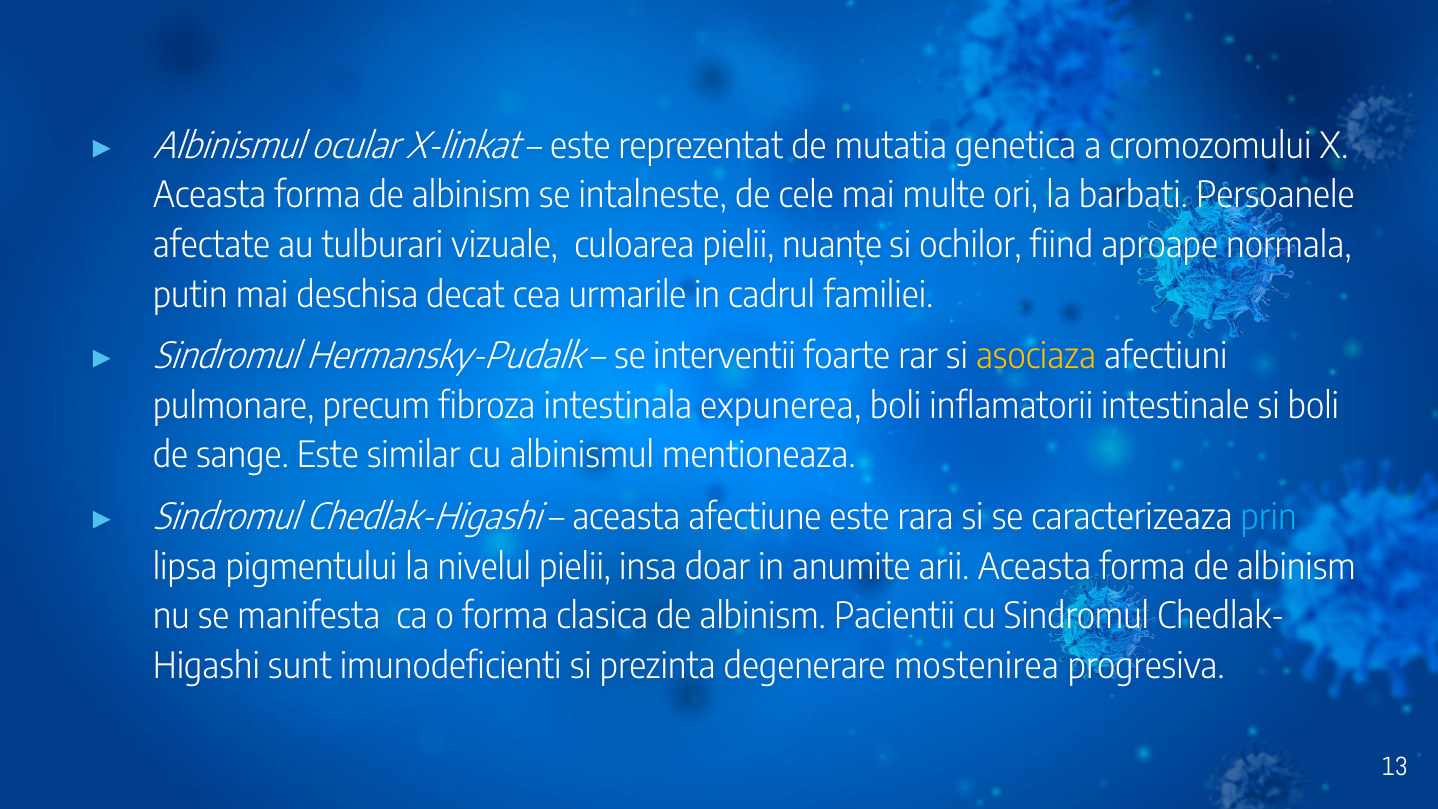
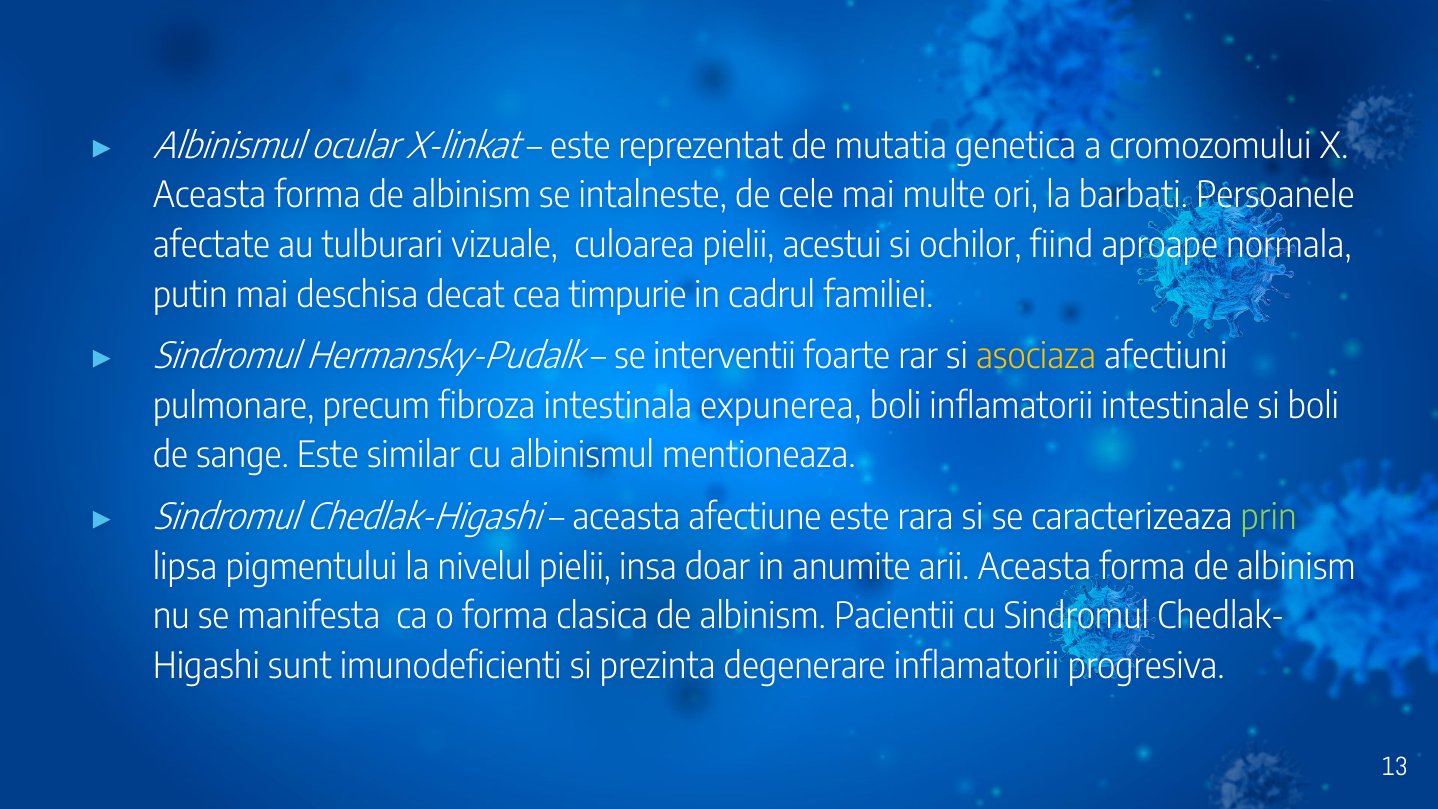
nuanțe: nuanțe -> acestui
urmarile: urmarile -> timpurie
prin colour: light blue -> light green
degenerare mostenirea: mostenirea -> inflamatorii
